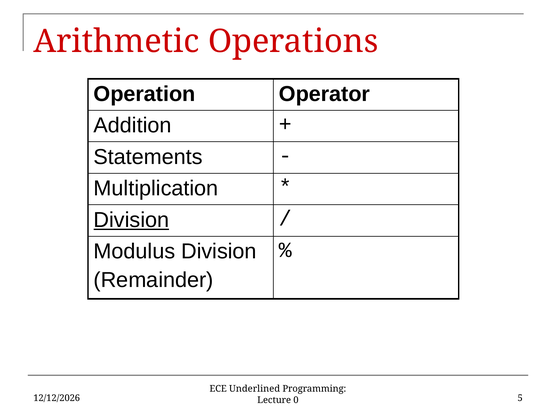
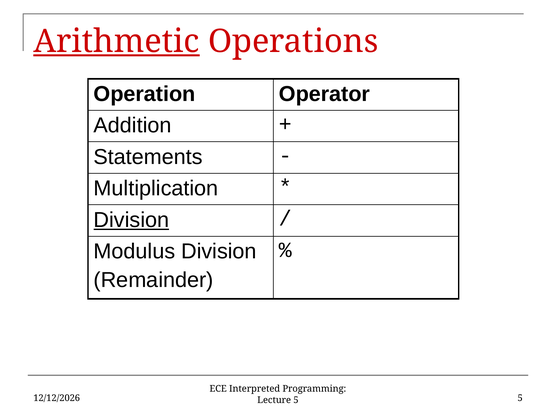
Arithmetic underline: none -> present
Underlined: Underlined -> Interpreted
Lecture 0: 0 -> 5
